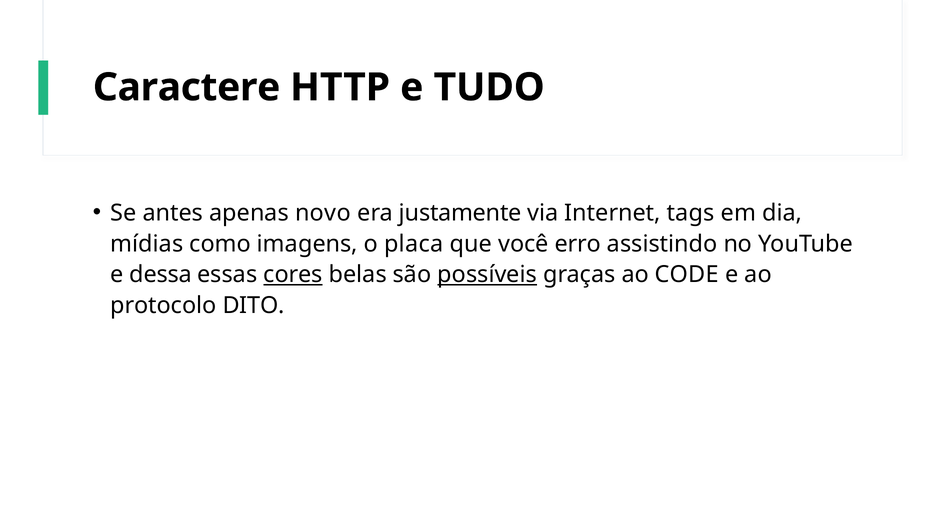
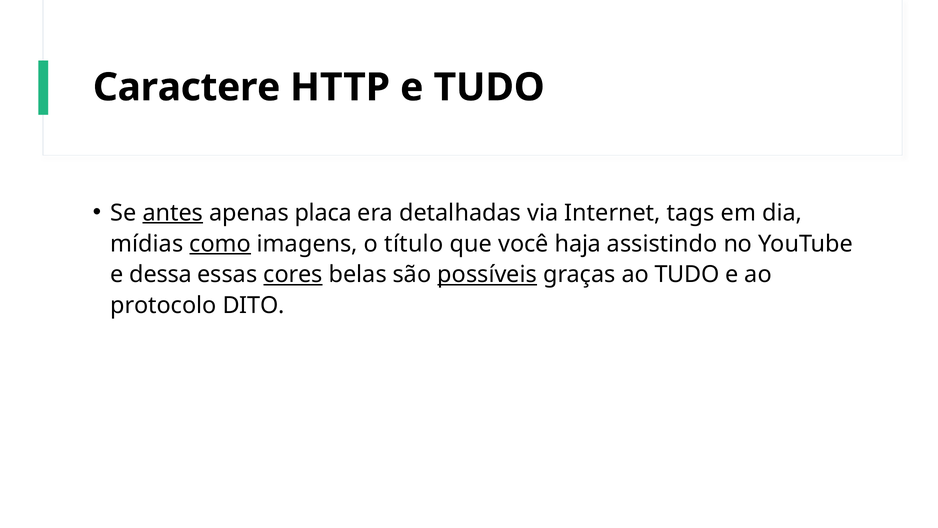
antes underline: none -> present
novo: novo -> placa
justamente: justamente -> detalhadas
como underline: none -> present
placa: placa -> título
erro: erro -> haja
ao CODE: CODE -> TUDO
